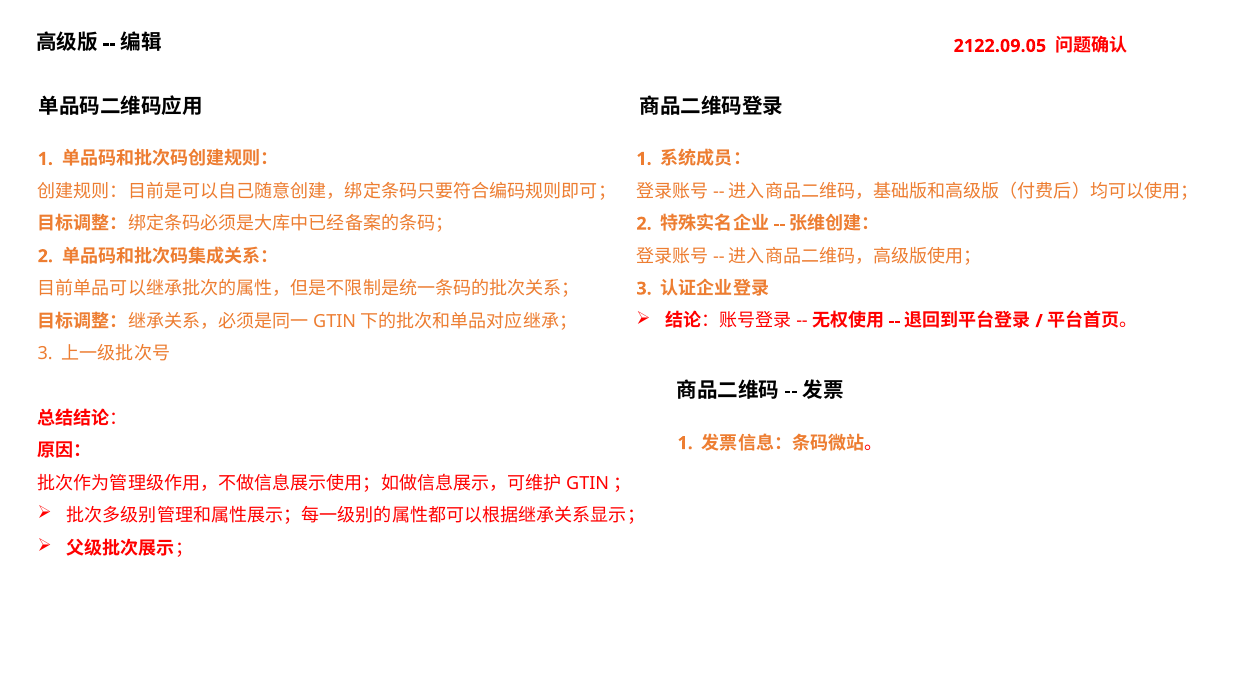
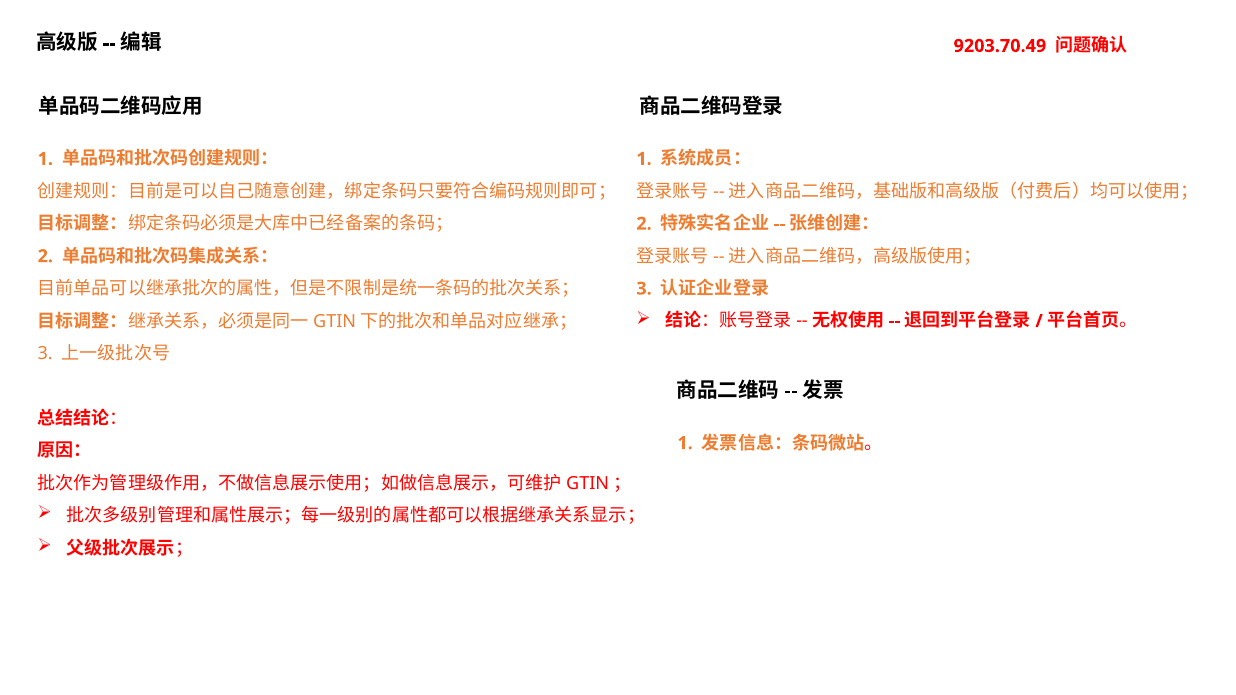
2122.09.05: 2122.09.05 -> 9203.70.49
